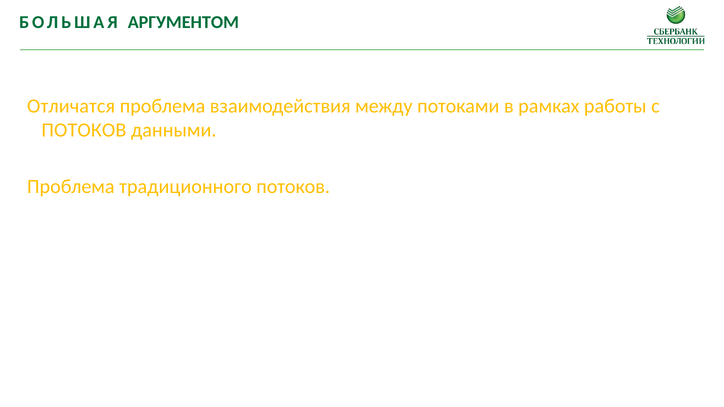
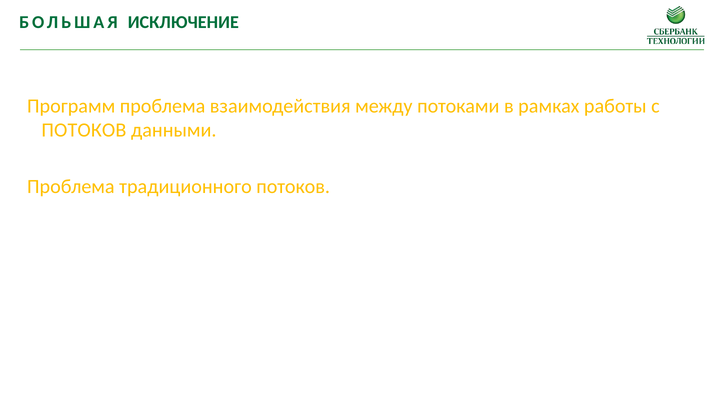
АРГУМЕНТОМ: АРГУМЕНТОМ -> ИСКЛЮЧЕНИЕ
Отличатся: Отличатся -> Программ
